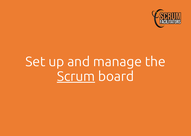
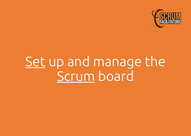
Set underline: none -> present
